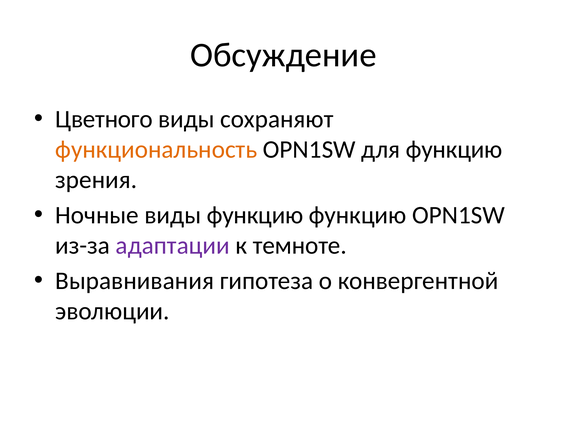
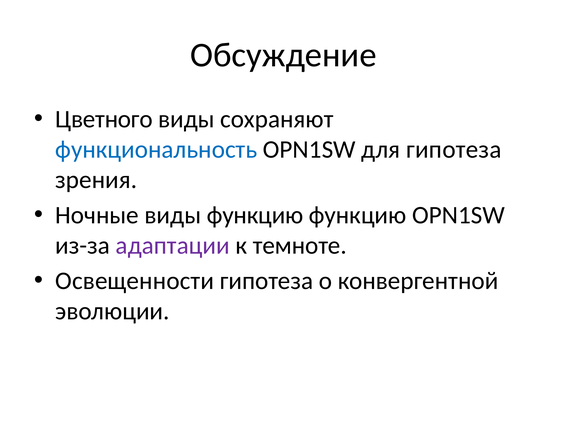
функциональность colour: orange -> blue
для функцию: функцию -> гипотеза
Выравнивания: Выравнивания -> Освещенности
